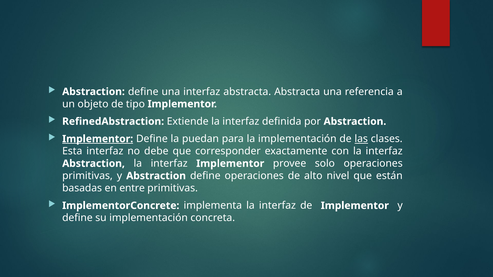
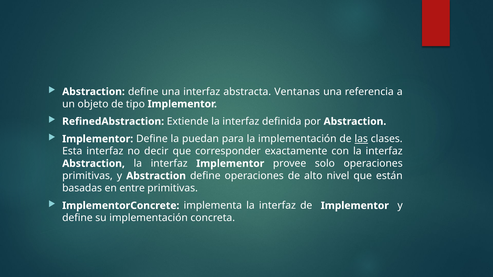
abstracta Abstracta: Abstracta -> Ventanas
Implementor at (98, 139) underline: present -> none
debe: debe -> decir
